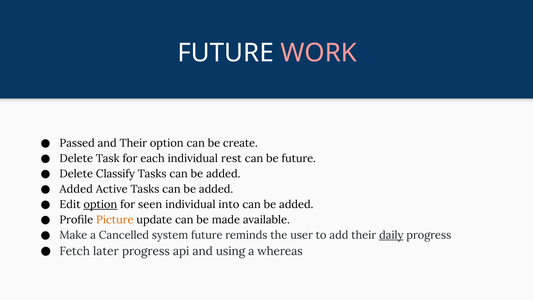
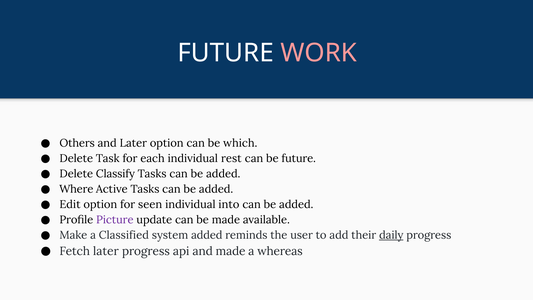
Passed: Passed -> Others
and Their: Their -> Later
create: create -> which
Added at (76, 189): Added -> Where
option at (100, 204) underline: present -> none
Picture colour: orange -> purple
Cancelled: Cancelled -> Classified
system future: future -> added
and using: using -> made
